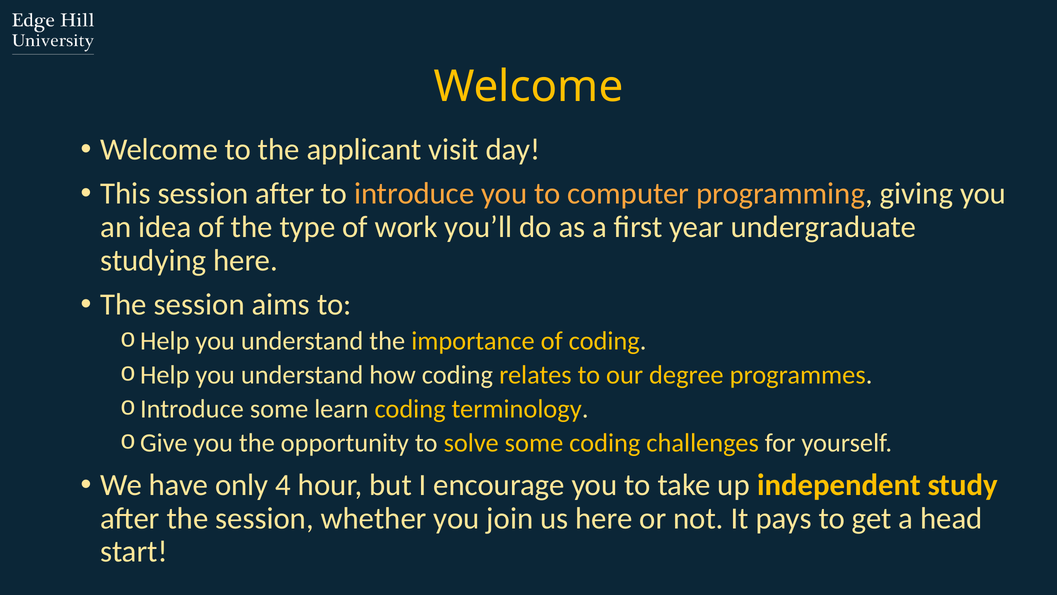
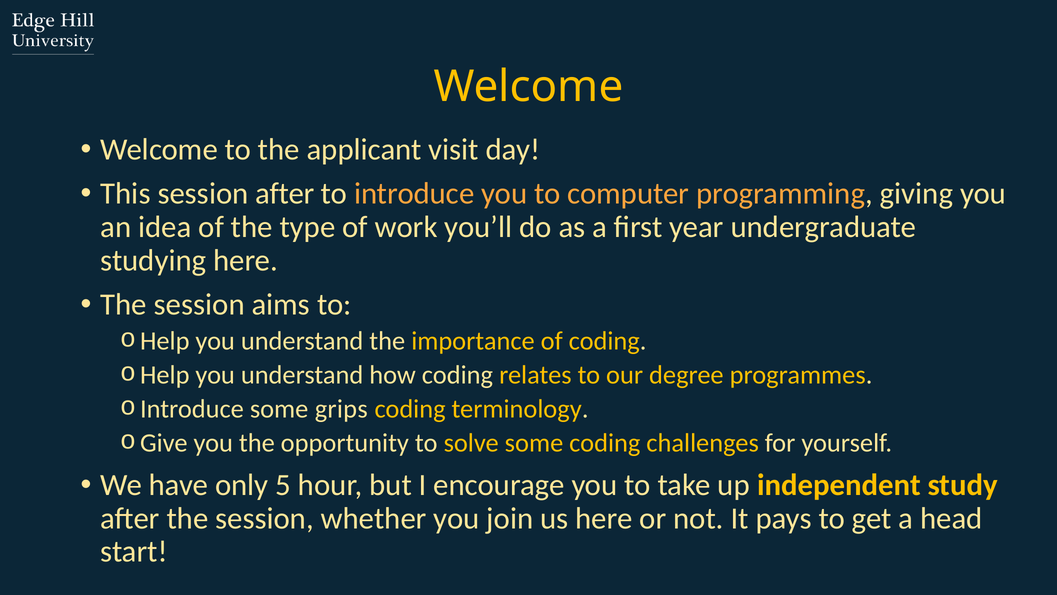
learn: learn -> grips
4: 4 -> 5
